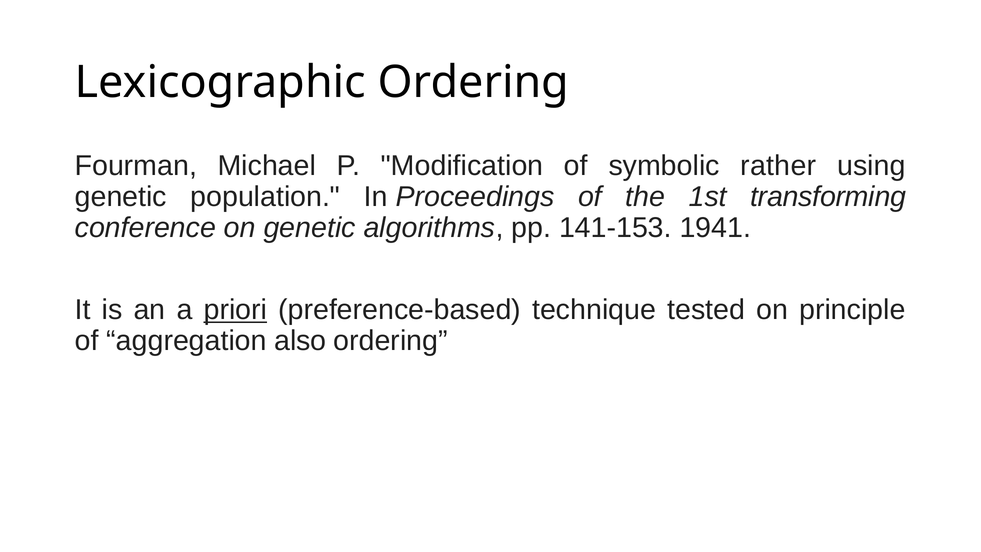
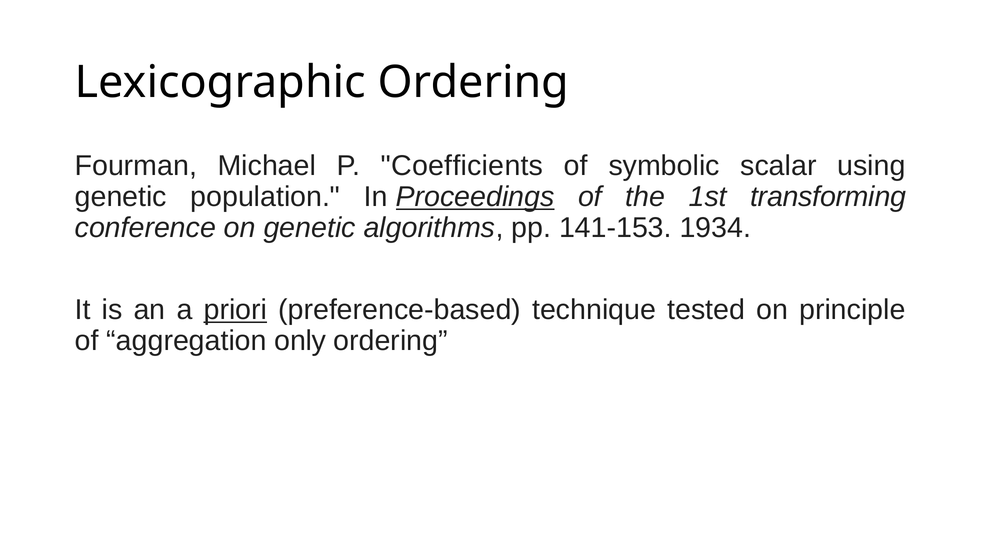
Modification: Modification -> Coefficients
rather: rather -> scalar
Proceedings underline: none -> present
1941: 1941 -> 1934
also: also -> only
